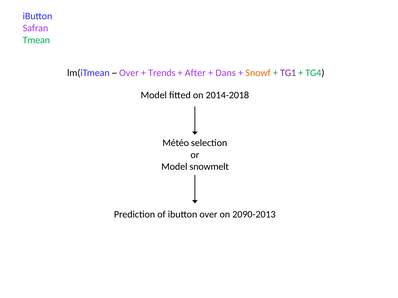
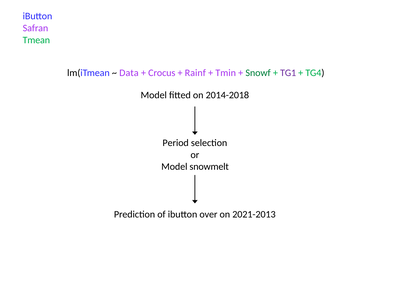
Over at (129, 73): Over -> Data
Trends: Trends -> Crocus
After: After -> Rainf
Dans: Dans -> Tmin
Snowf colour: orange -> green
Météo: Météo -> Period
2090-2013: 2090-2013 -> 2021-2013
